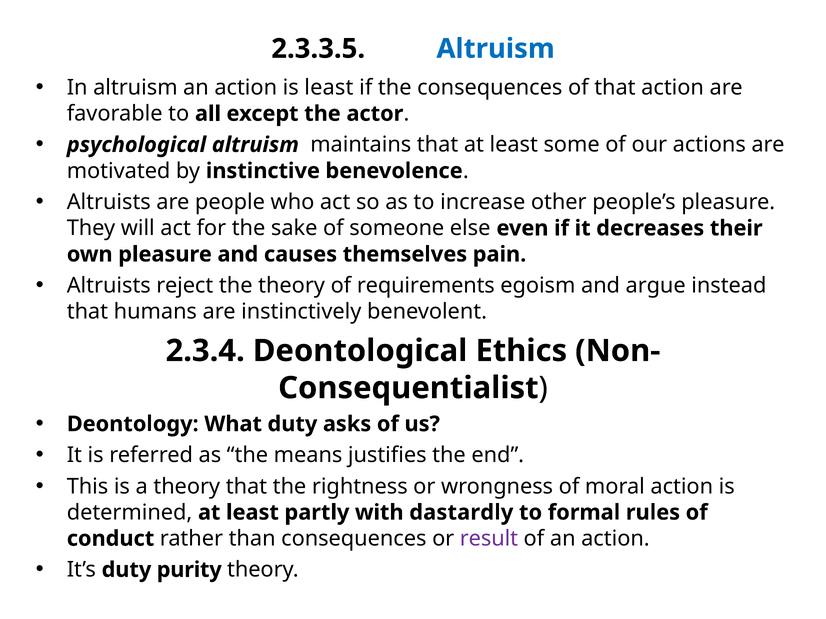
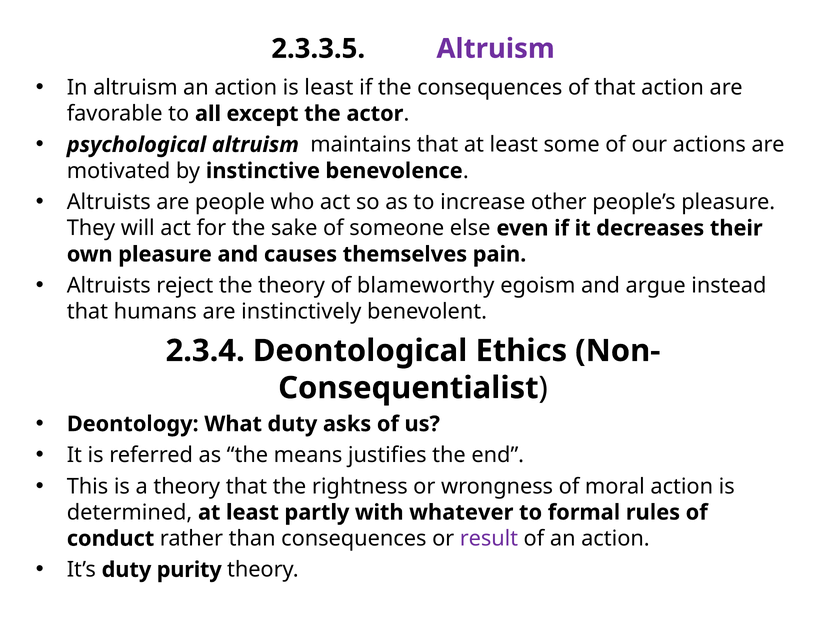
Altruism at (496, 49) colour: blue -> purple
requirements: requirements -> blameworthy
dastardly: dastardly -> whatever
